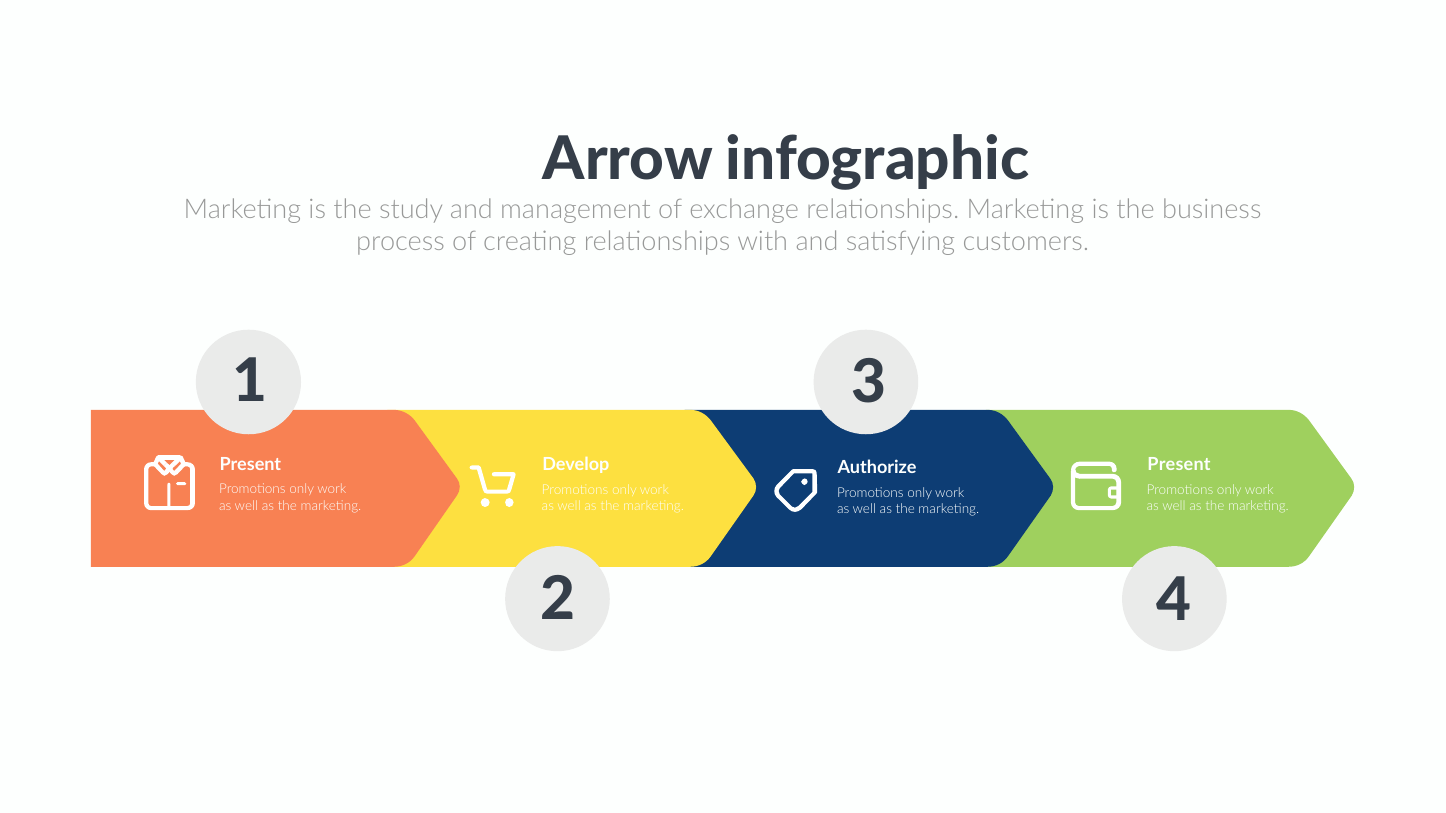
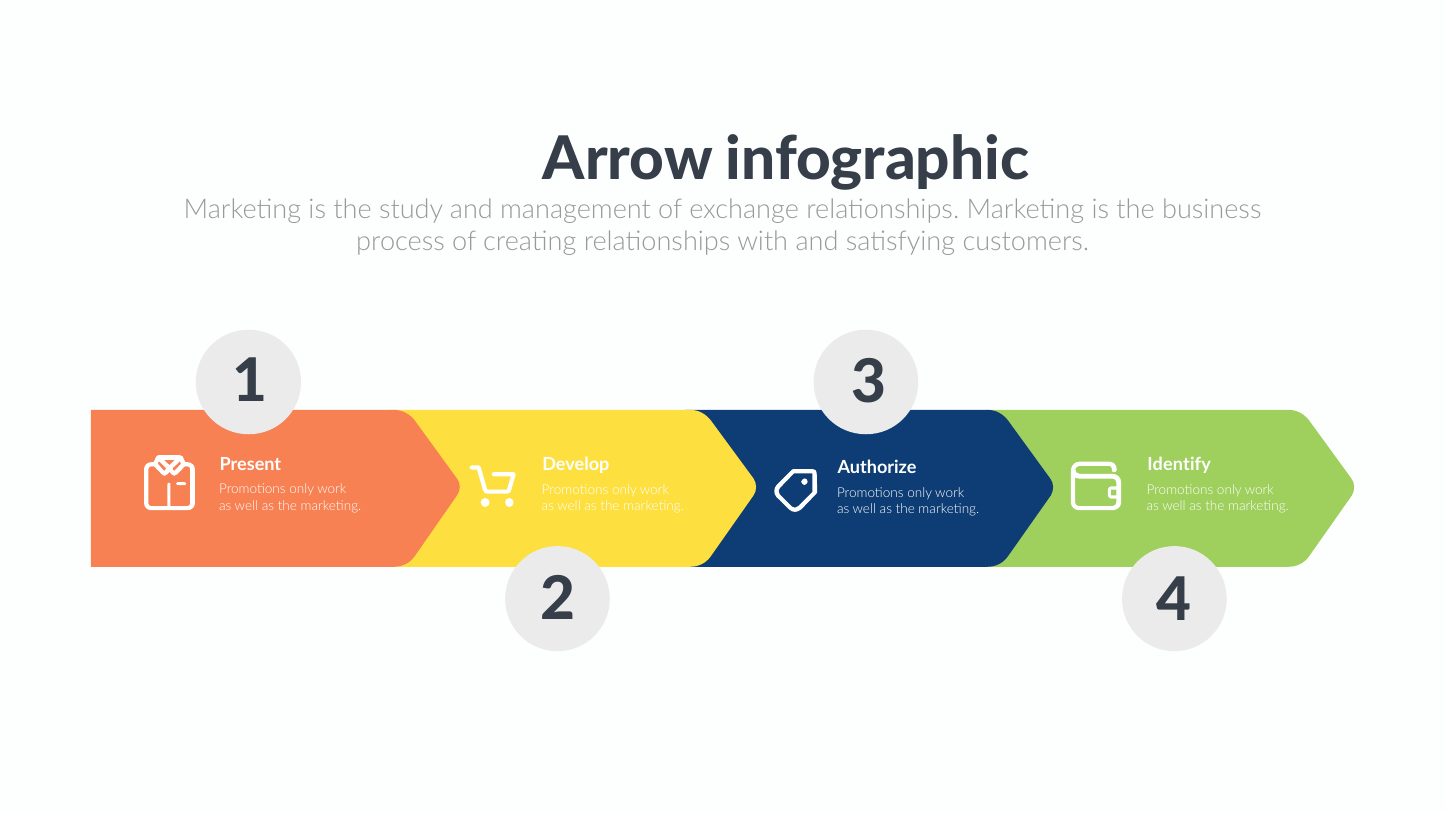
Present at (1179, 465): Present -> Identify
